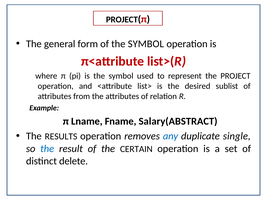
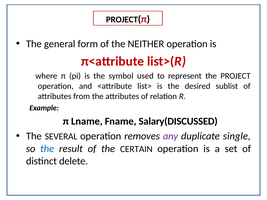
of the SYMBOL: SYMBOL -> NEITHER
Salary(ABSTRACT: Salary(ABSTRACT -> Salary(DISCUSSED
RESULTS: RESULTS -> SEVERAL
any colour: blue -> purple
